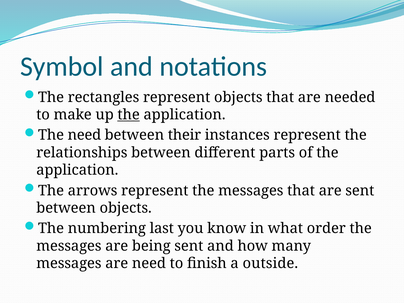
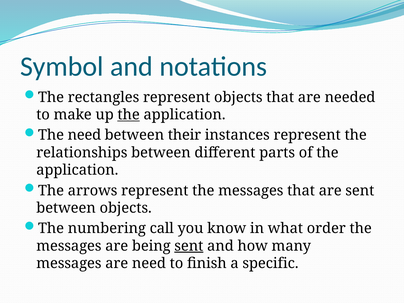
last: last -> call
sent at (189, 246) underline: none -> present
outside: outside -> specific
